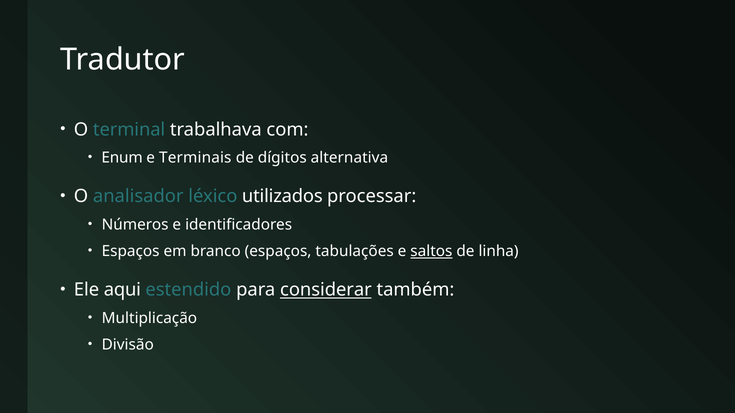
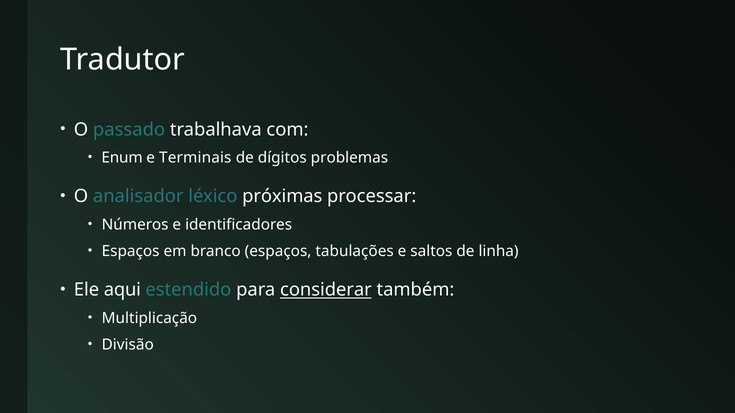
terminal: terminal -> passado
alternativa: alternativa -> problemas
utilizados: utilizados -> próximas
saltos underline: present -> none
